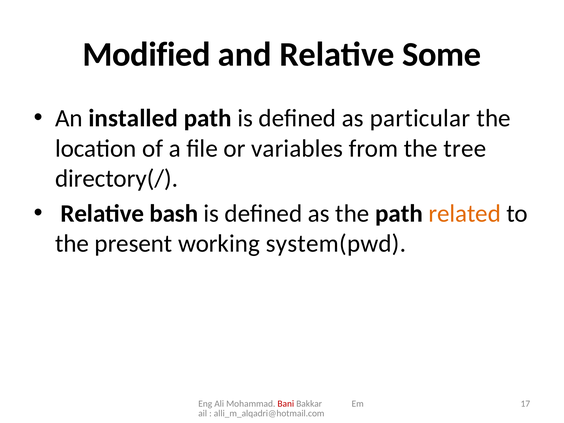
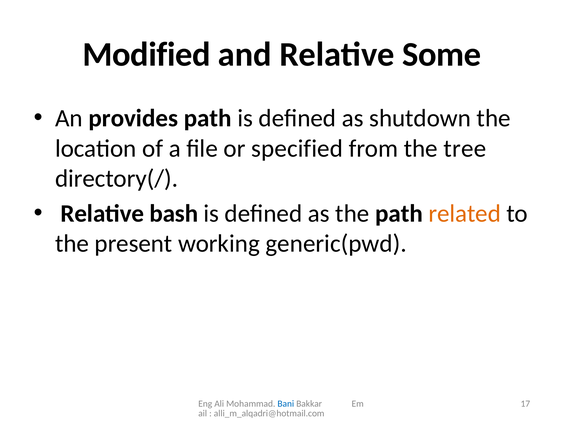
installed: installed -> provides
particular: particular -> shutdown
variables: variables -> specified
system(pwd: system(pwd -> generic(pwd
Bani colour: red -> blue
